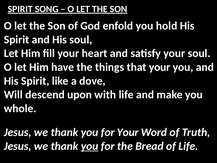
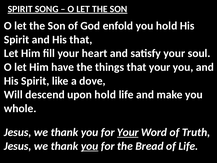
His soul: soul -> that
upon with: with -> hold
Your at (128, 132) underline: none -> present
